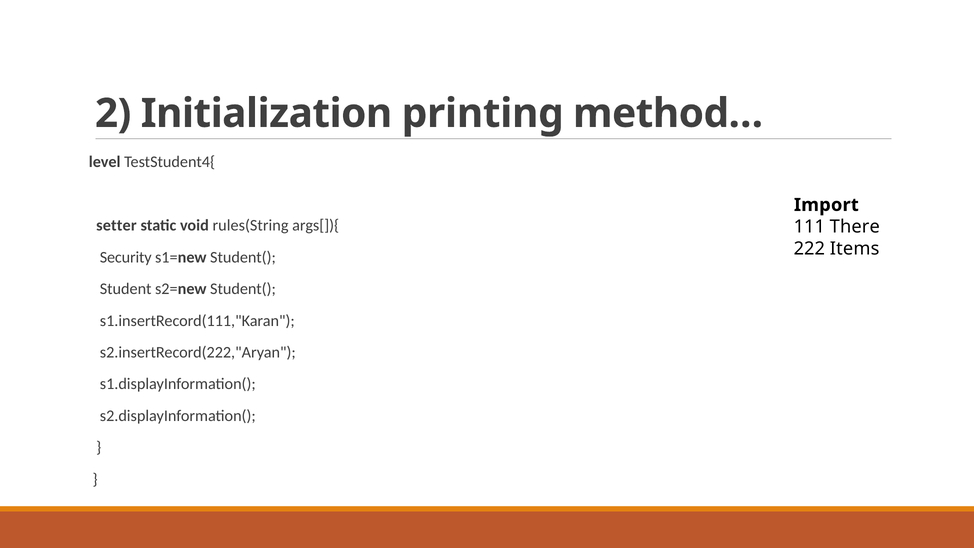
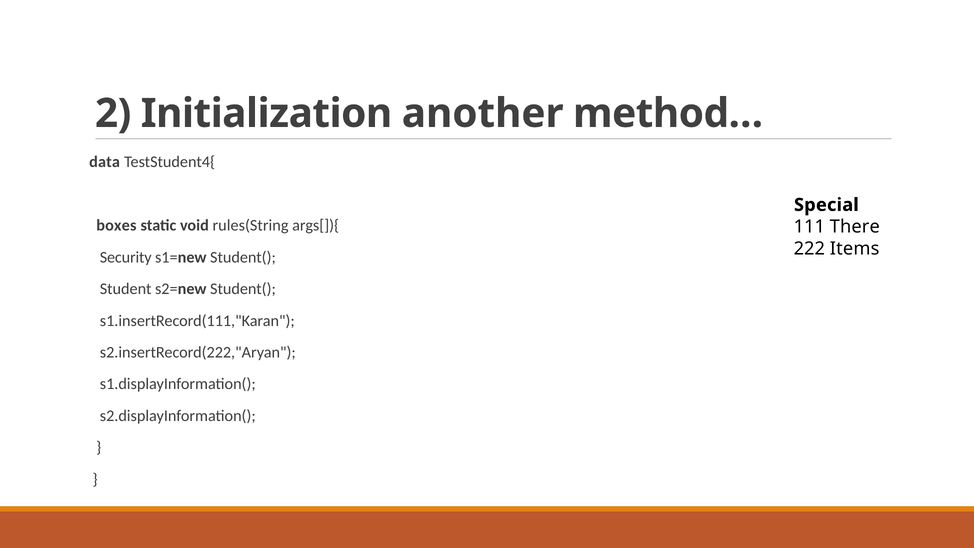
printing: printing -> another
level: level -> data
Import: Import -> Special
setter: setter -> boxes
